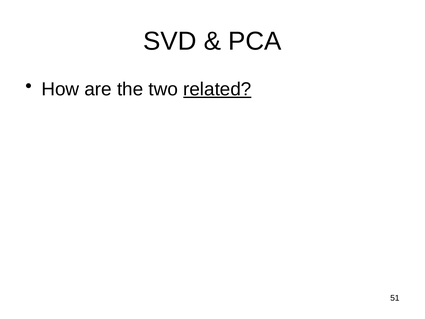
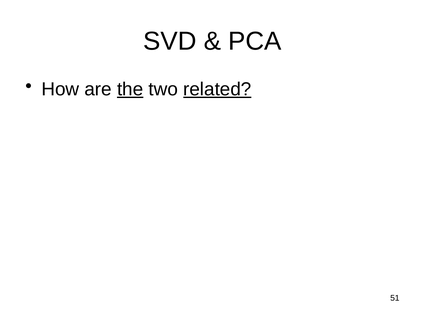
the underline: none -> present
